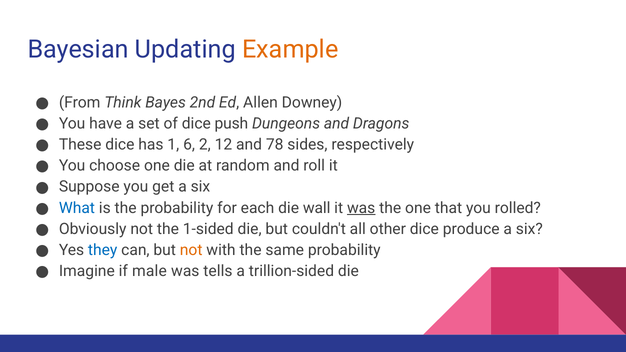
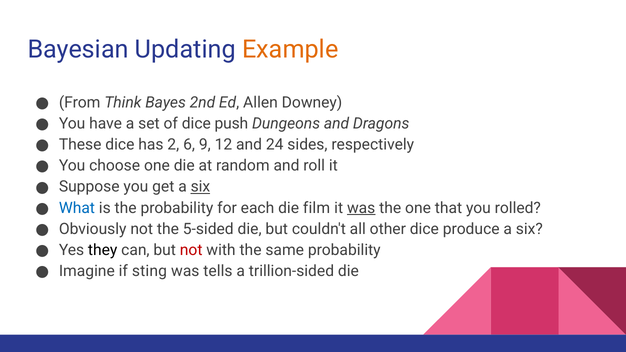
1: 1 -> 2
2: 2 -> 9
78: 78 -> 24
six at (200, 187) underline: none -> present
wall: wall -> film
1-sided: 1-sided -> 5-sided
they colour: blue -> black
not at (191, 250) colour: orange -> red
male: male -> sting
